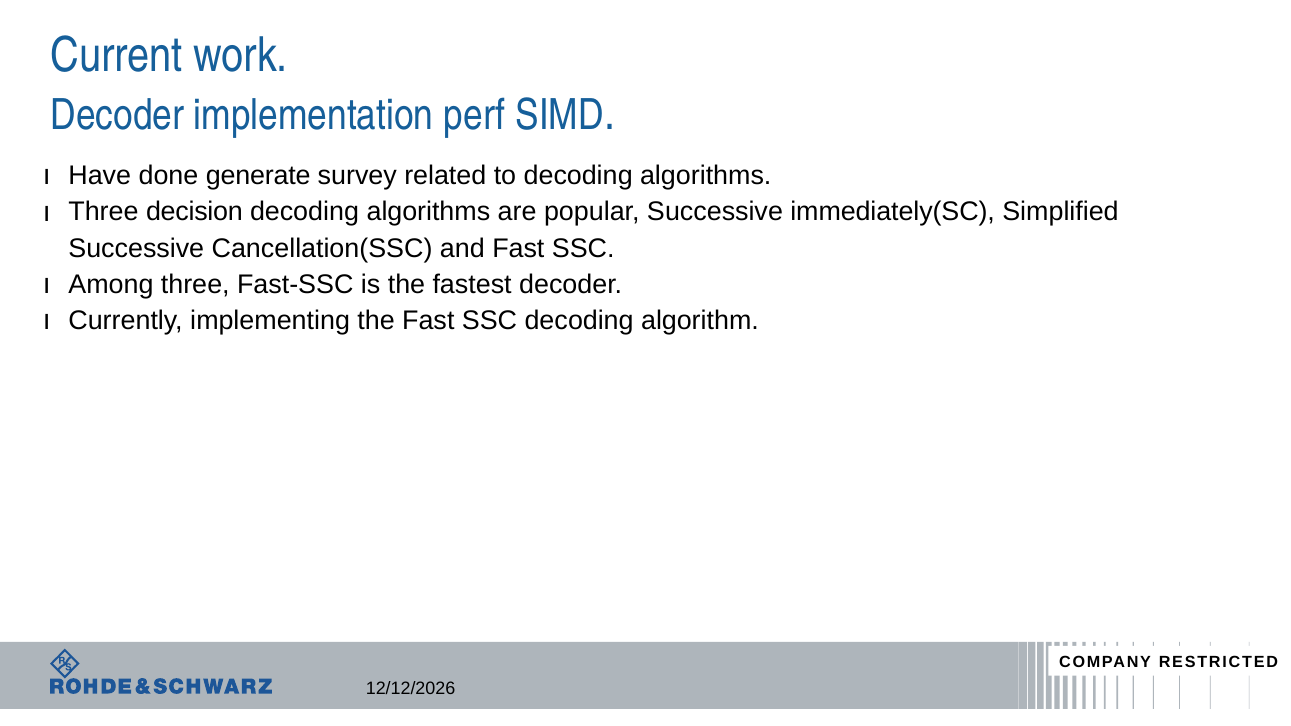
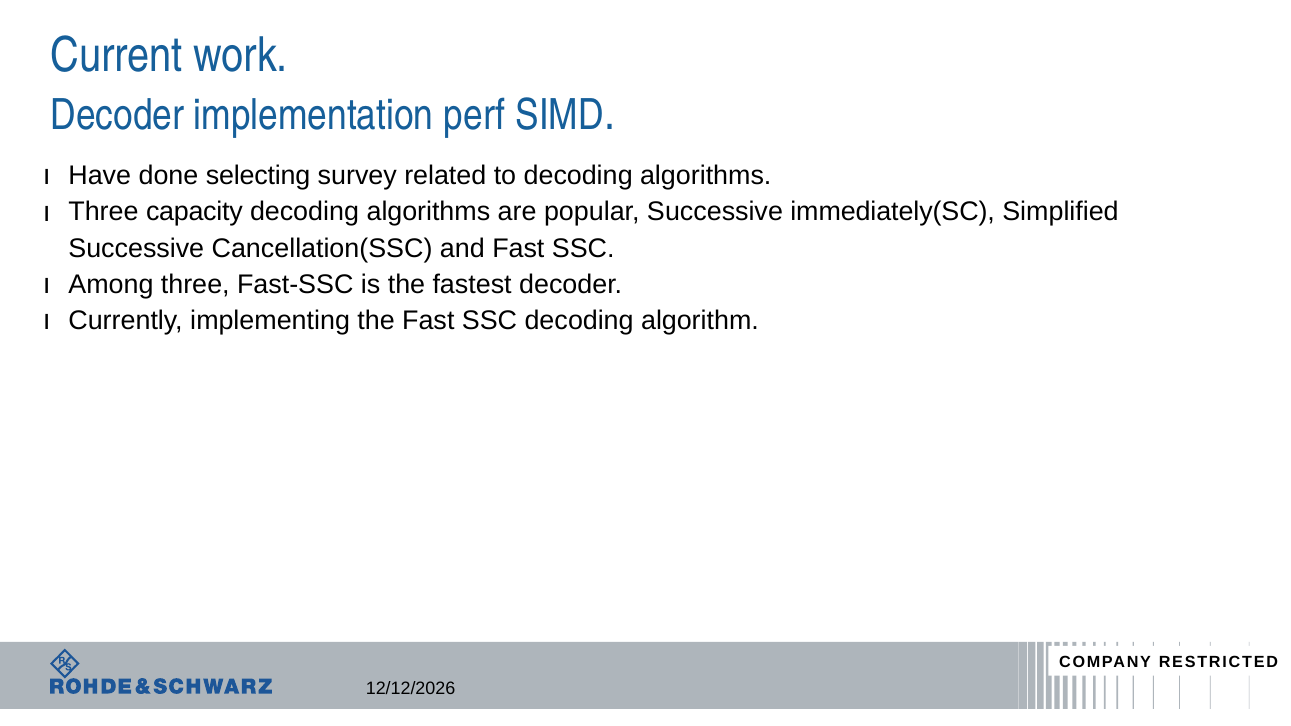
generate: generate -> selecting
decision: decision -> capacity
